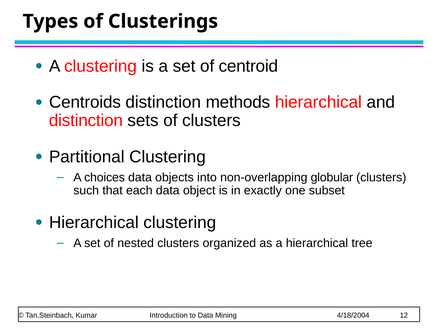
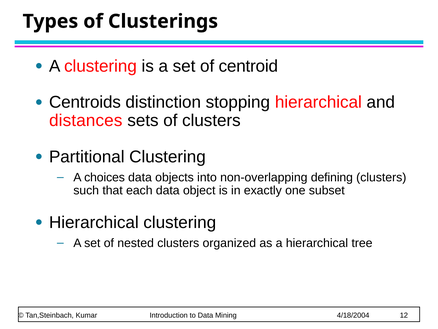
methods: methods -> stopping
distinction at (86, 120): distinction -> distances
globular: globular -> defining
